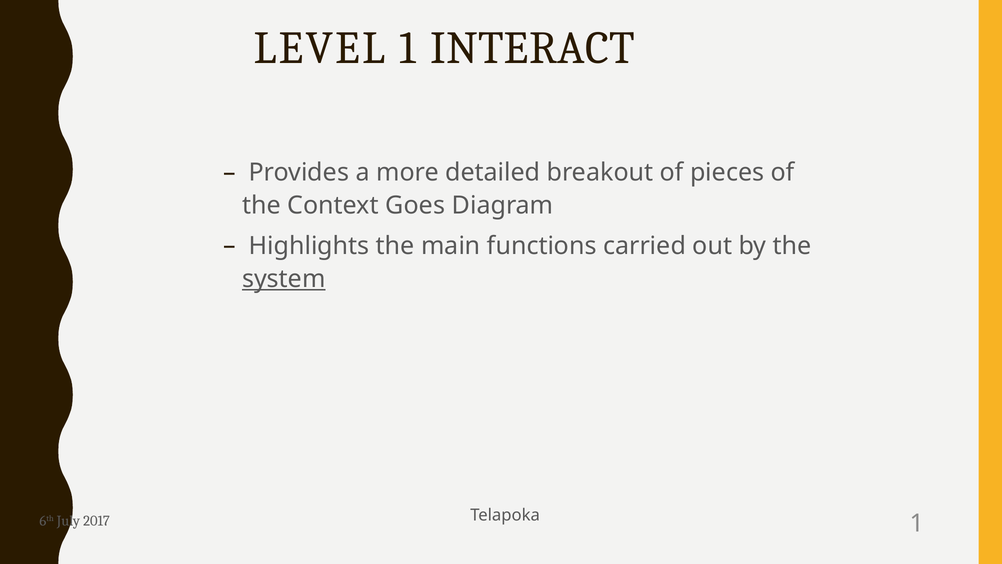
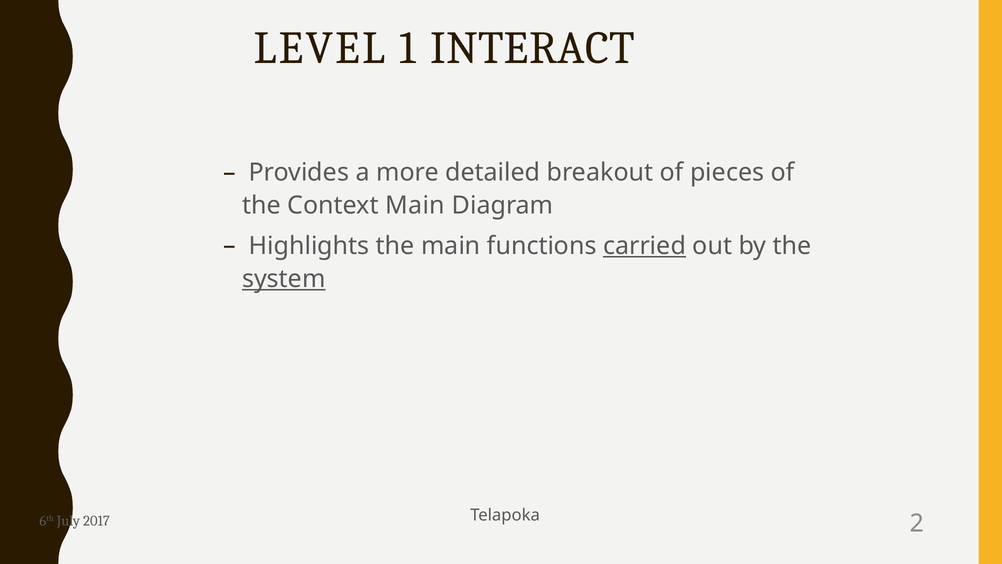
Context Goes: Goes -> Main
carried underline: none -> present
Telapoka 1: 1 -> 2
